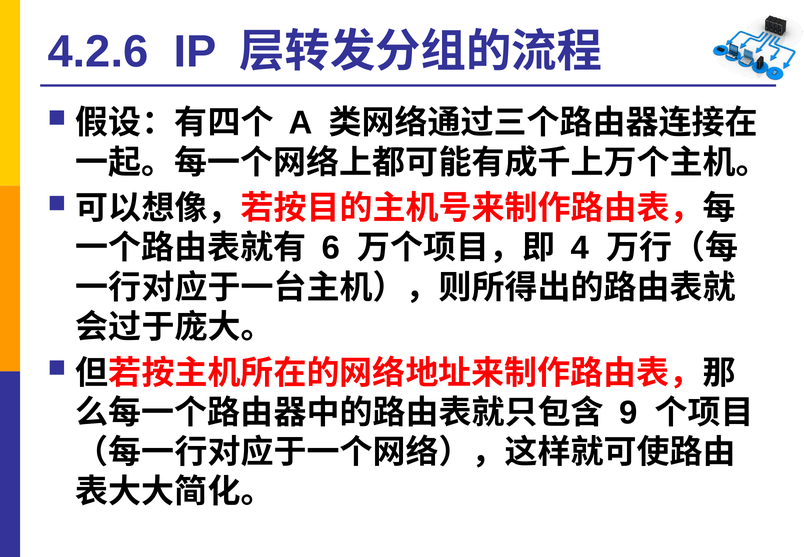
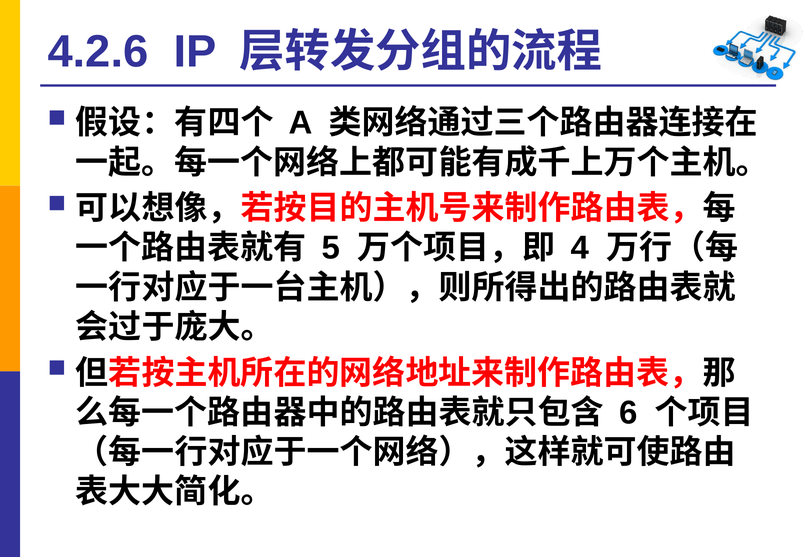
6: 6 -> 5
9: 9 -> 6
